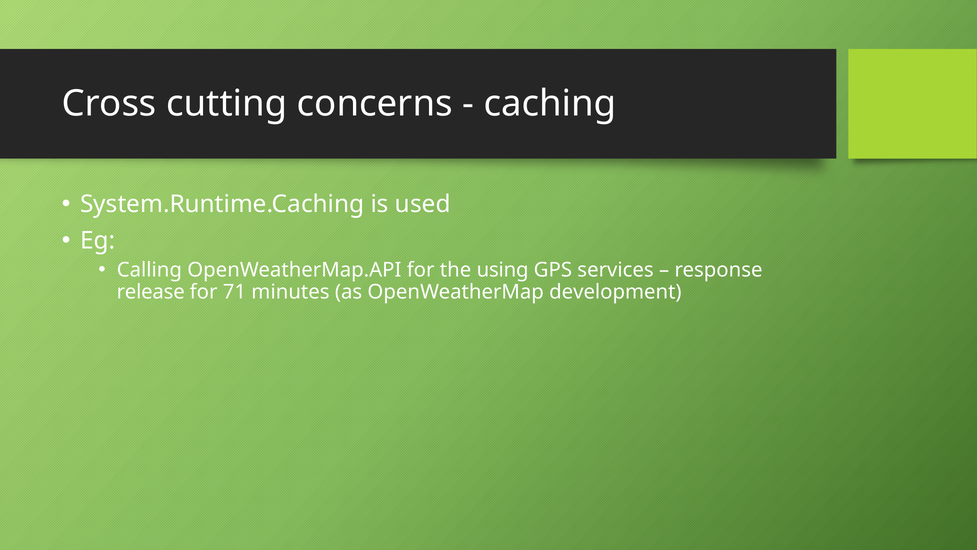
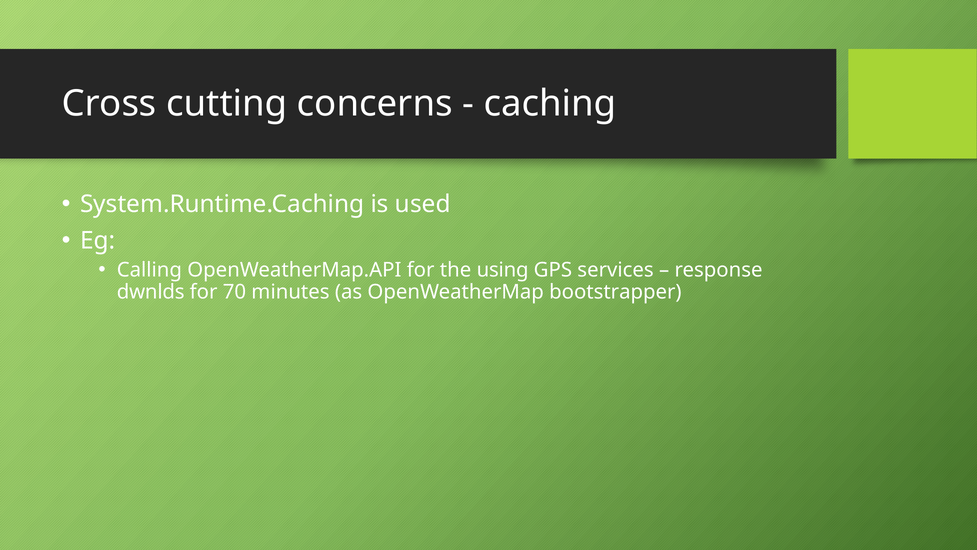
release: release -> dwnlds
71: 71 -> 70
development: development -> bootstrapper
